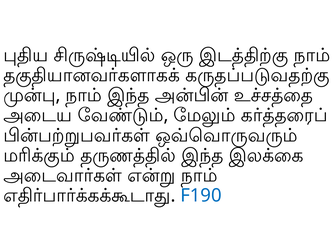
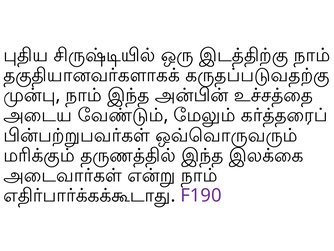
F190 colour: blue -> purple
